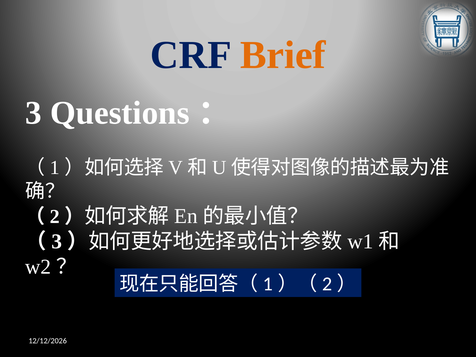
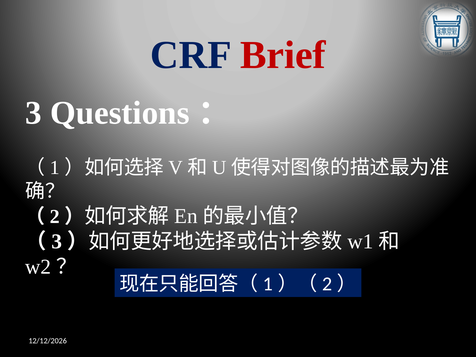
Brief colour: orange -> red
